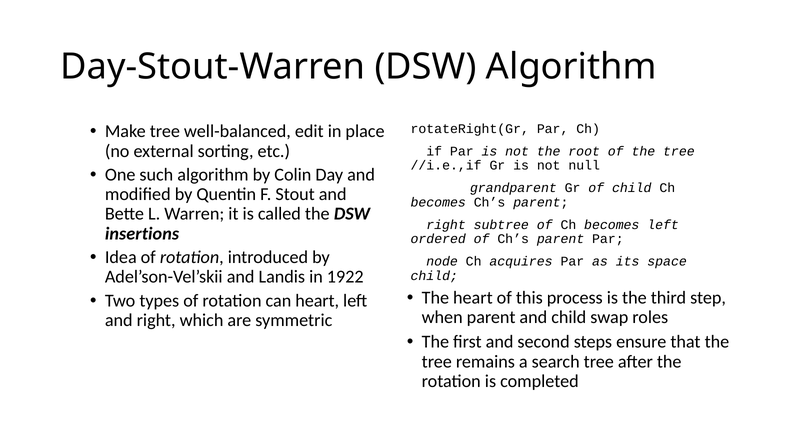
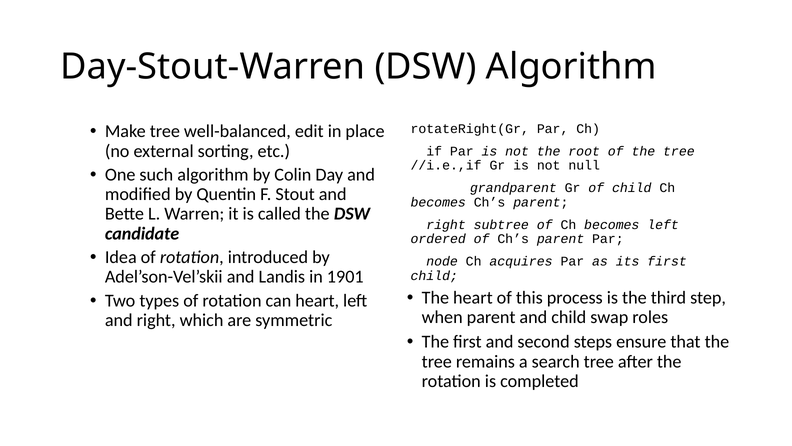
insertions: insertions -> candidate
its space: space -> first
1922: 1922 -> 1901
